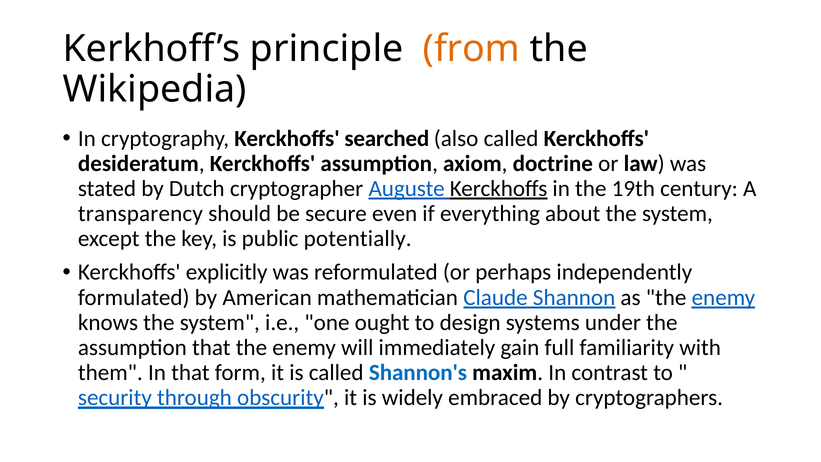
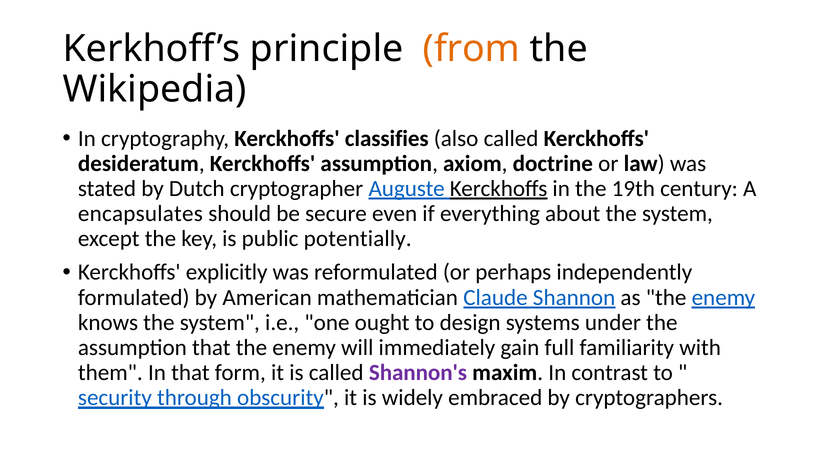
searched: searched -> classifies
transparency: transparency -> encapsulates
Shannon's colour: blue -> purple
